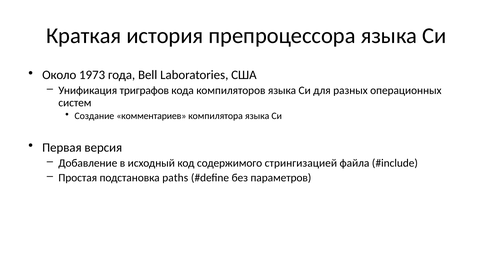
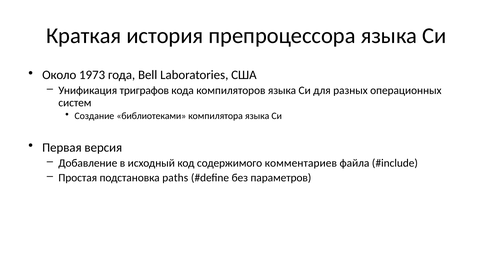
комментариев: комментариев -> библиотеками
стрингизацией: стрингизацией -> комментариев
